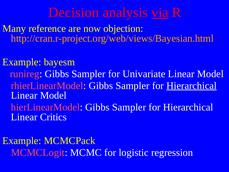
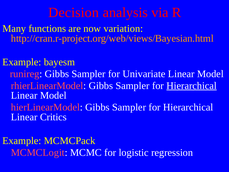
via underline: present -> none
reference: reference -> functions
objection: objection -> variation
